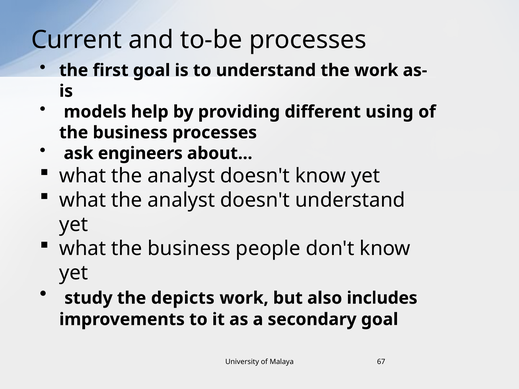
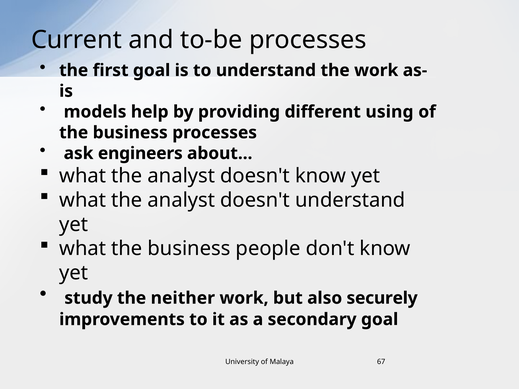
depicts: depicts -> neither
includes: includes -> securely
